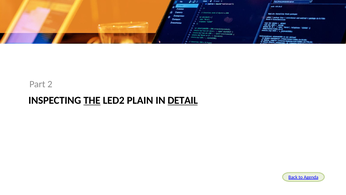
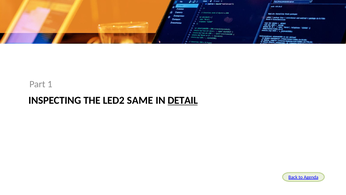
2: 2 -> 1
THE underline: present -> none
PLAIN: PLAIN -> SAME
